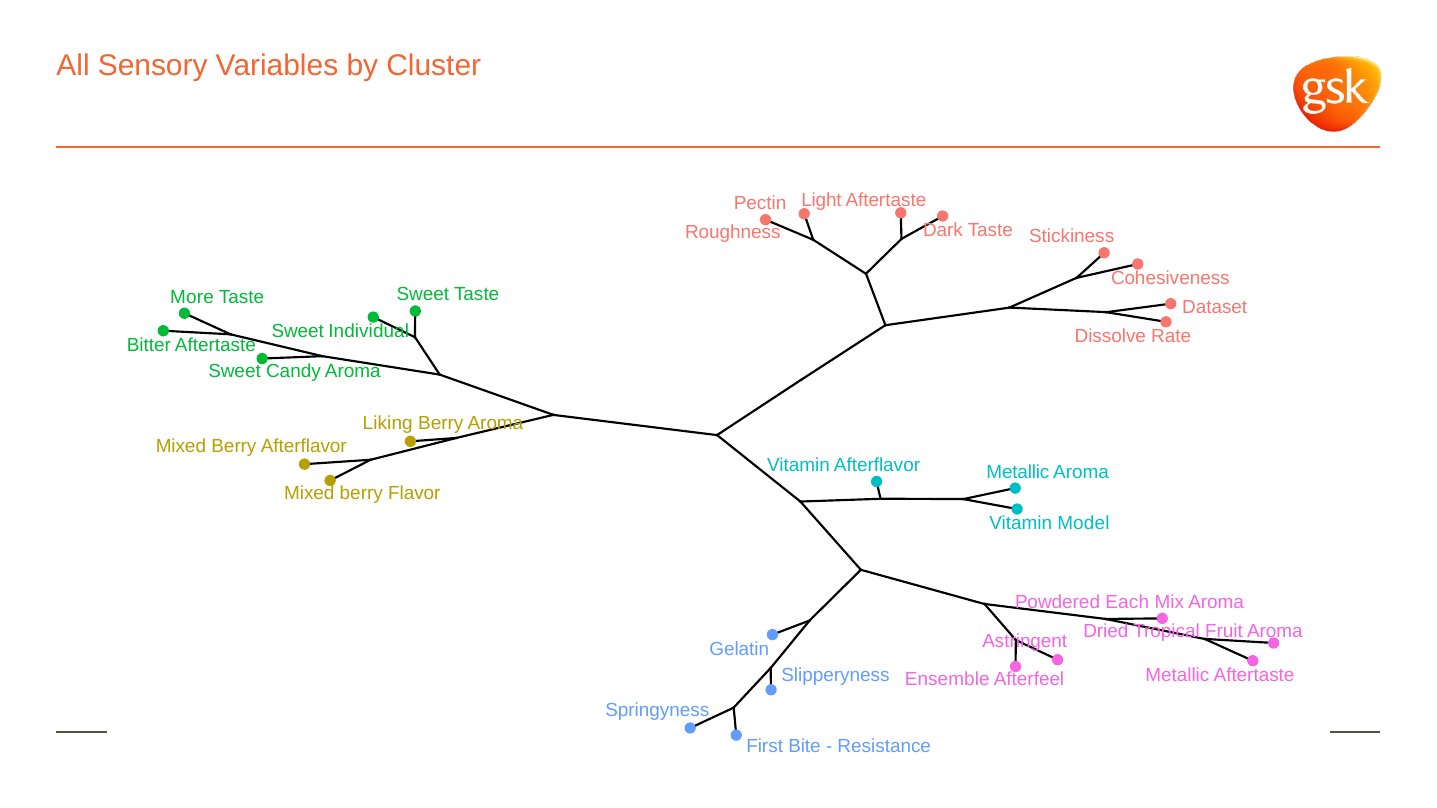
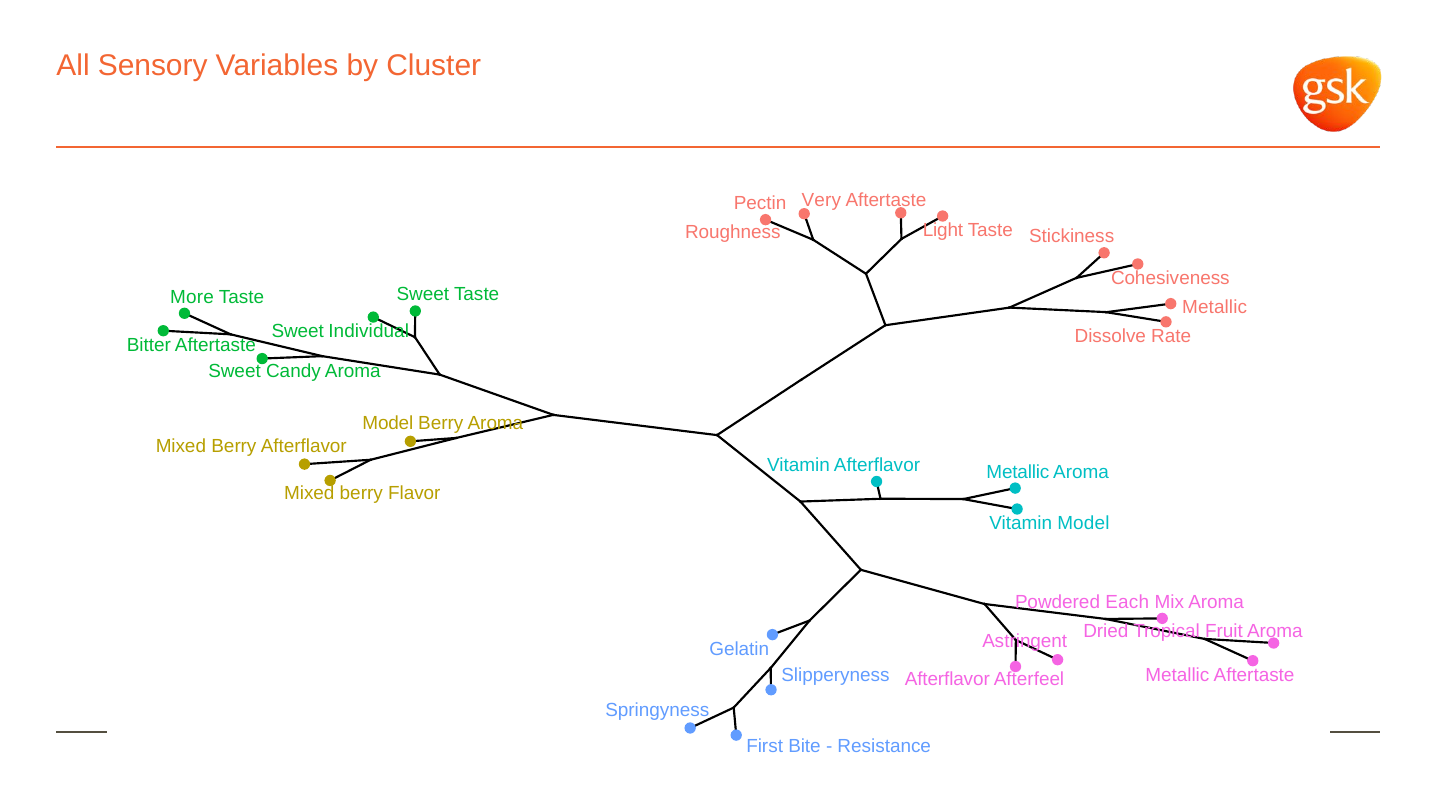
Light: Light -> Very
Dark: Dark -> Light
Dataset at (1215, 307): Dataset -> Metallic
Liking at (388, 424): Liking -> Model
Ensemble at (947, 679): Ensemble -> Afterflavor
